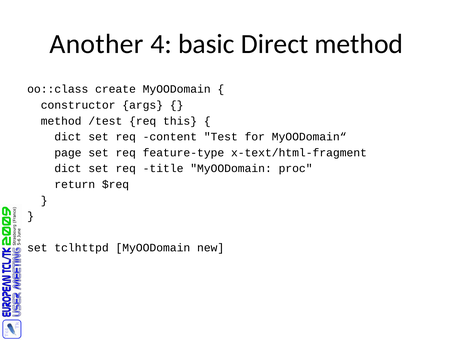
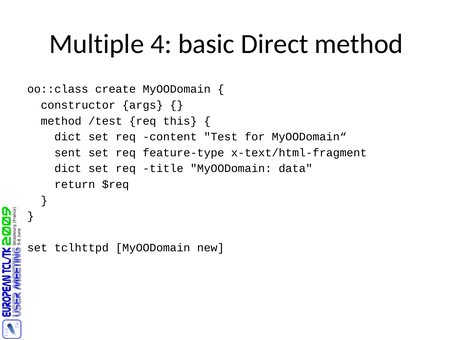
Another: Another -> Multiple
page: page -> sent
proc: proc -> data
